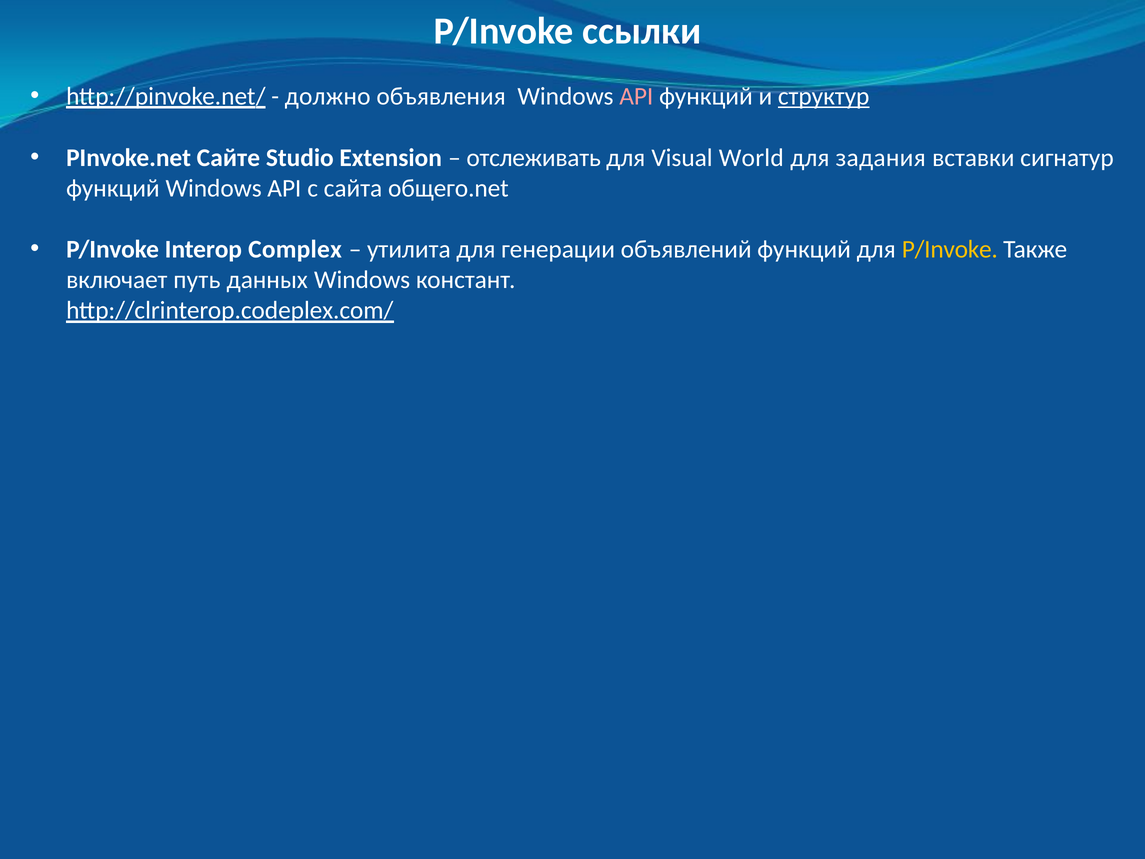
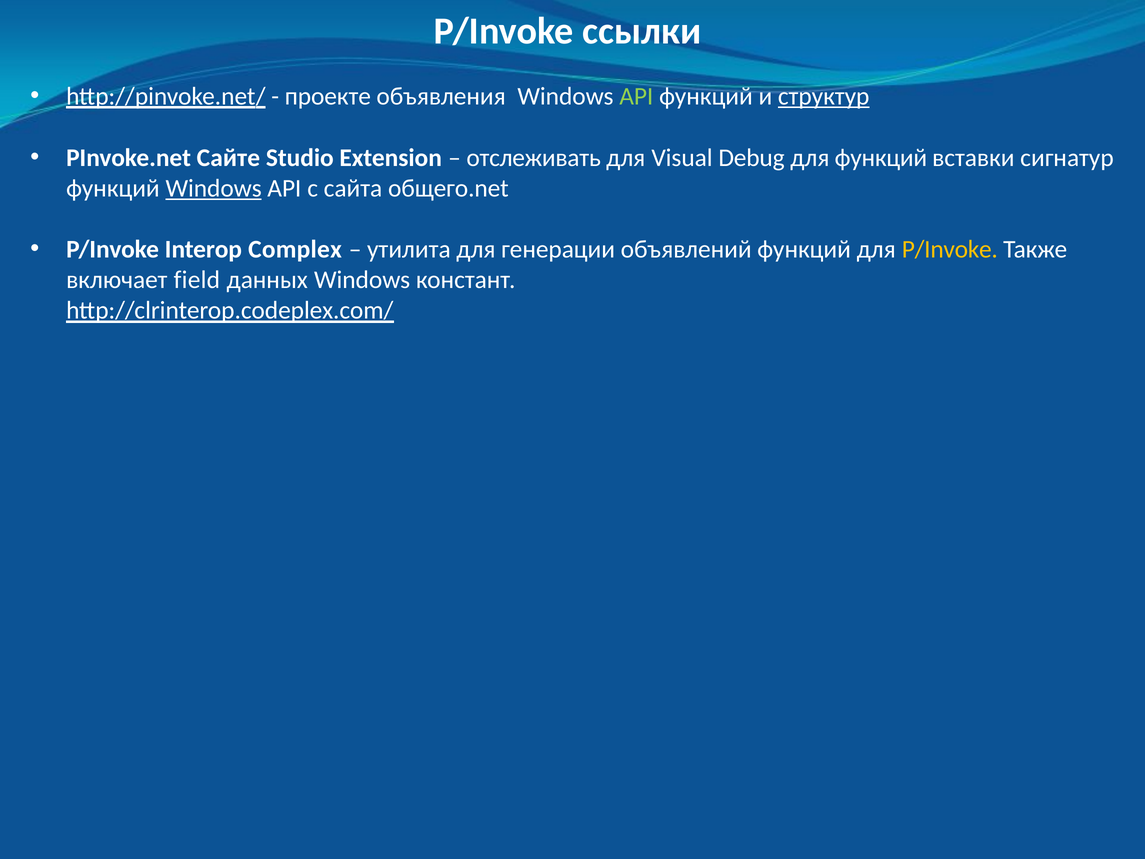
должно: должно -> проекте
API at (636, 96) colour: pink -> light green
World: World -> Debug
для задания: задания -> функций
Windows at (214, 188) underline: none -> present
путь: путь -> field
